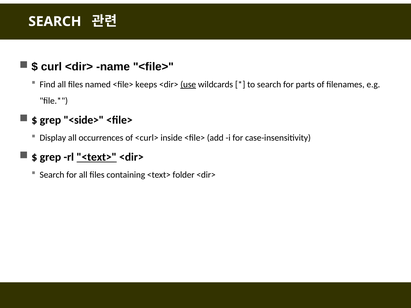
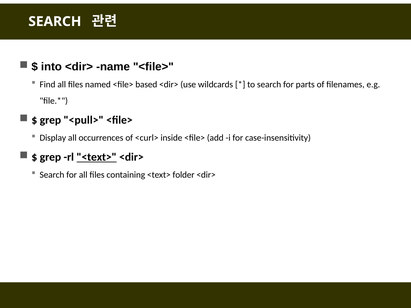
curl: curl -> into
keeps: keeps -> based
use underline: present -> none
<side>: <side> -> <pull>
